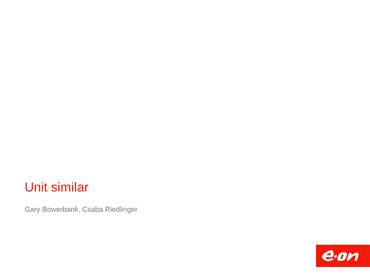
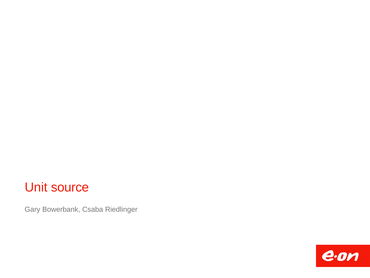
similar: similar -> source
